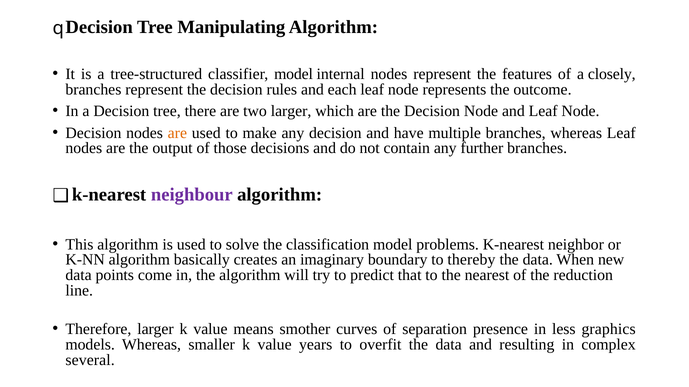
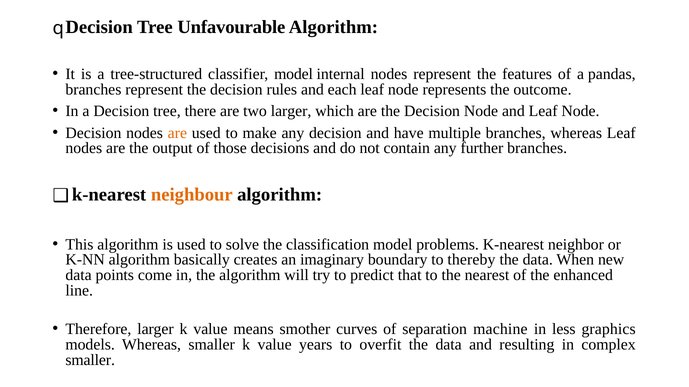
Manipulating: Manipulating -> Unfavourable
closely: closely -> pandas
neighbour colour: purple -> orange
reduction: reduction -> enhanced
presence: presence -> machine
several at (90, 360): several -> smaller
